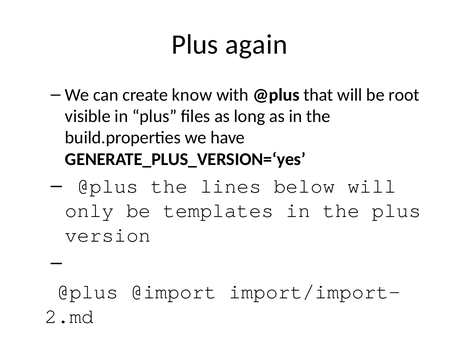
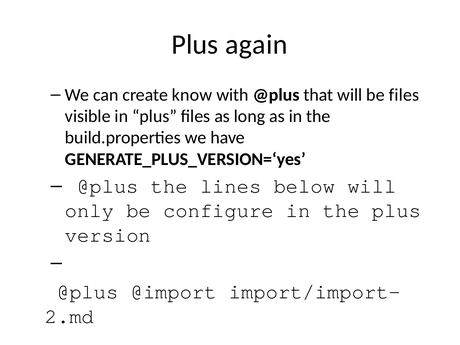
be root: root -> files
templates: templates -> configure
